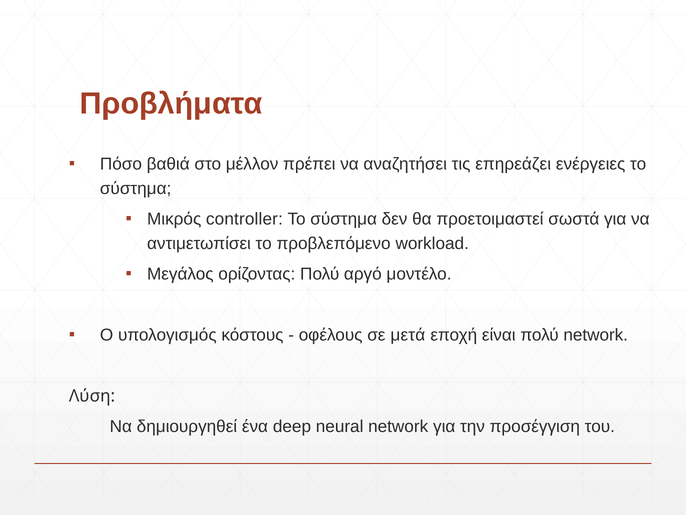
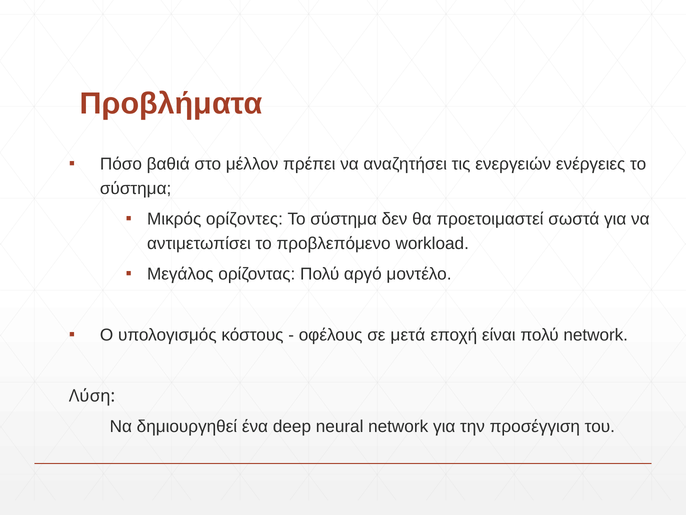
επηρεάζει: επηρεάζει -> ενεργειών
controller: controller -> ορίζοντες
